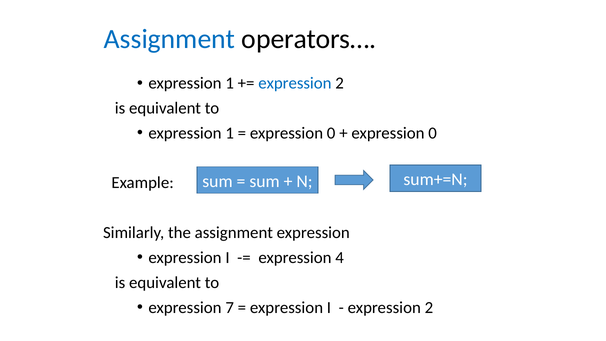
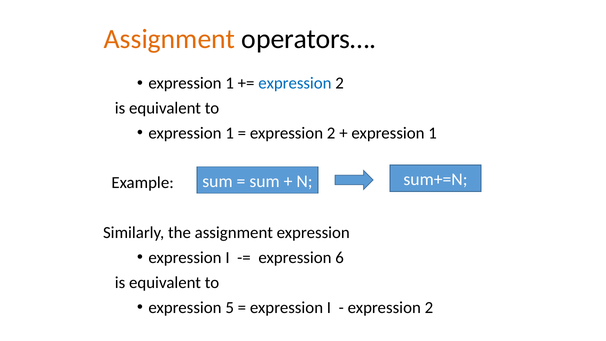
Assignment at (170, 39) colour: blue -> orange
0 at (331, 133): 0 -> 2
0 at (433, 133): 0 -> 1
4: 4 -> 6
7: 7 -> 5
